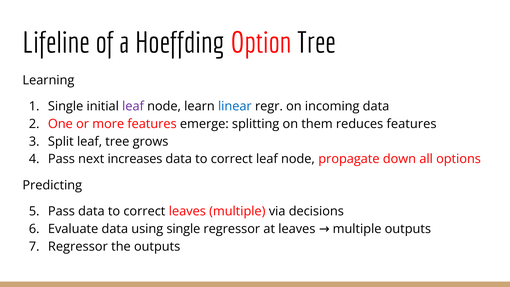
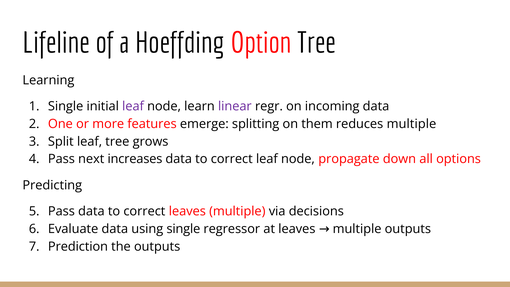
linear colour: blue -> purple
reduces features: features -> multiple
Regressor at (78, 246): Regressor -> Prediction
